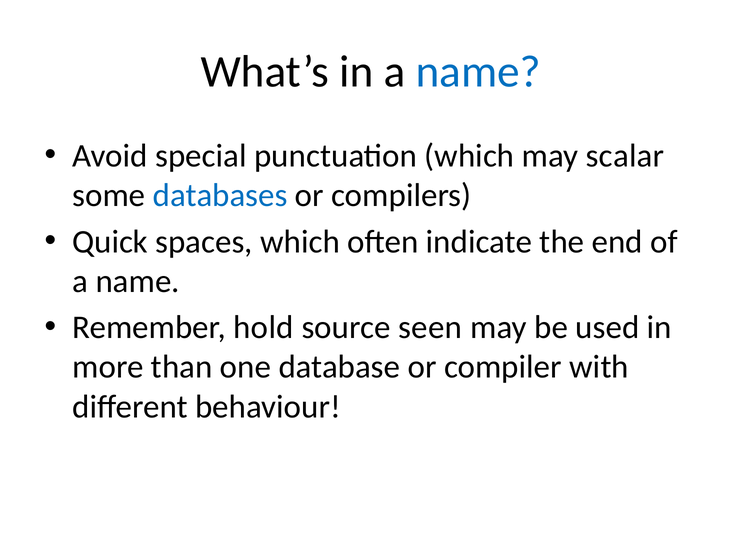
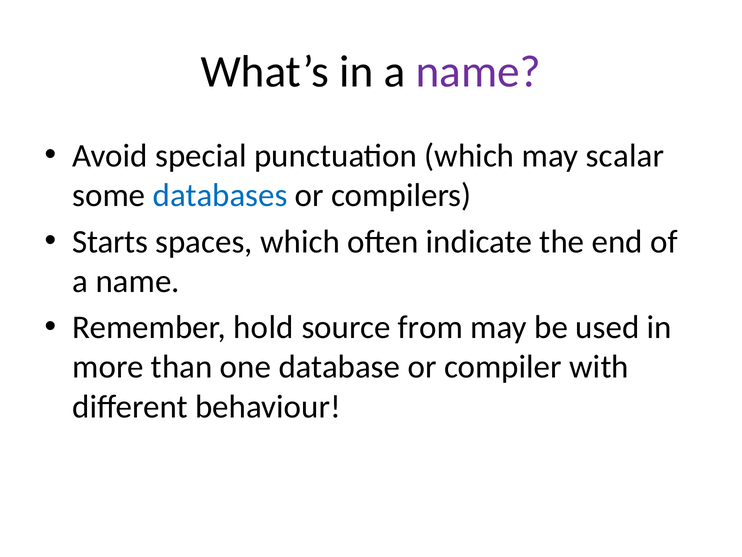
name at (478, 72) colour: blue -> purple
Quick: Quick -> Starts
seen: seen -> from
